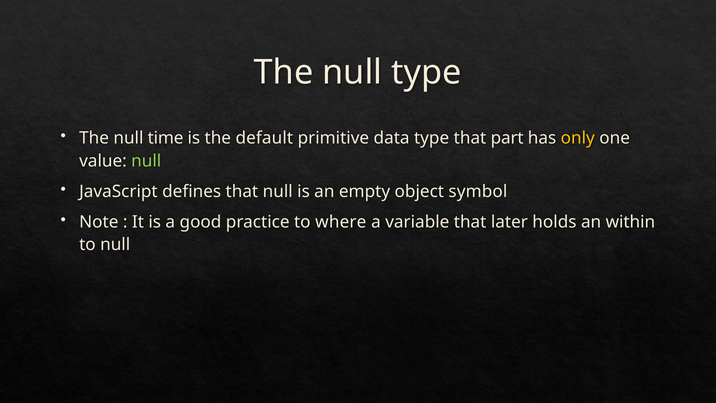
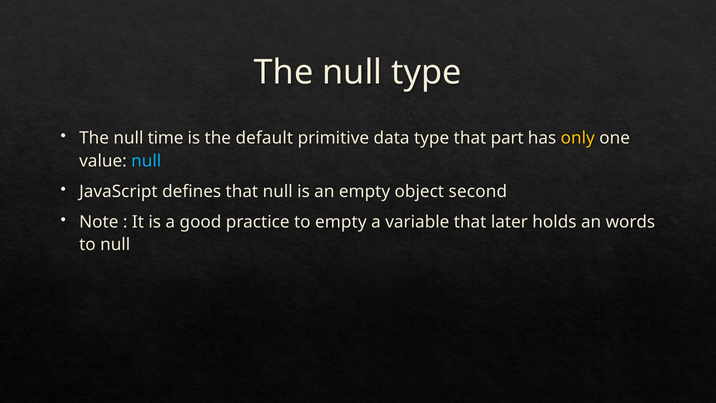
null at (146, 161) colour: light green -> light blue
symbol: symbol -> second
to where: where -> empty
within: within -> words
